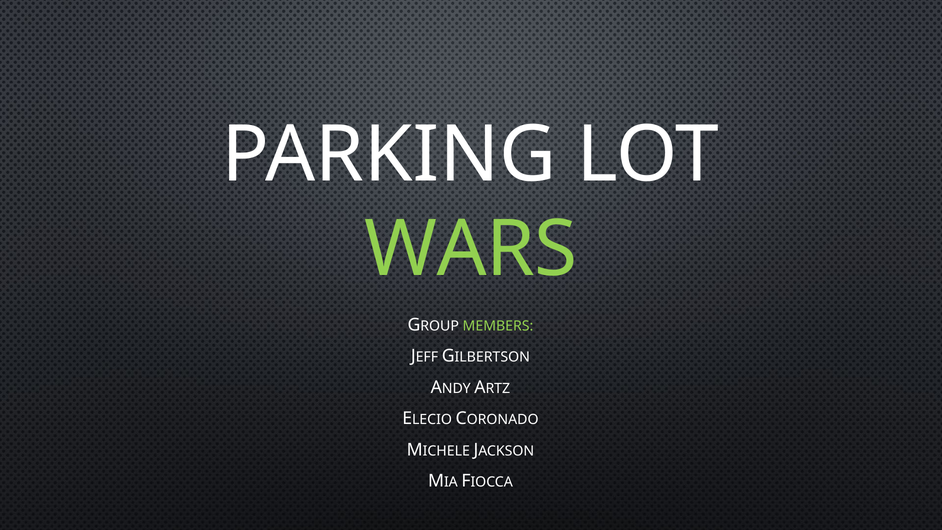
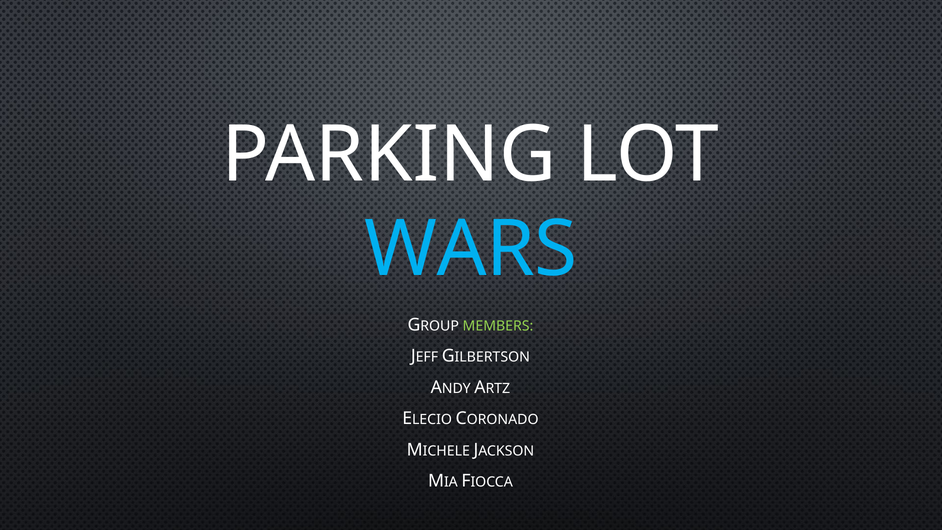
WARS colour: light green -> light blue
